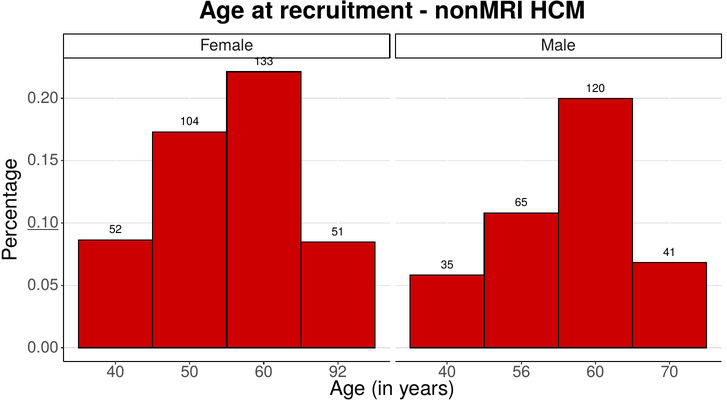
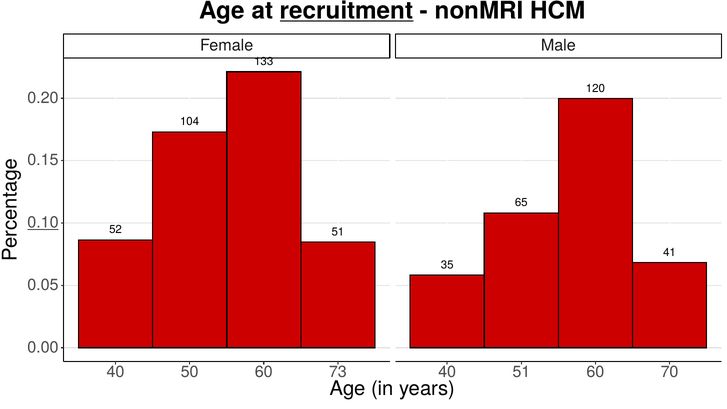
recruitment underline: none -> present
92: 92 -> 73
40 56: 56 -> 51
